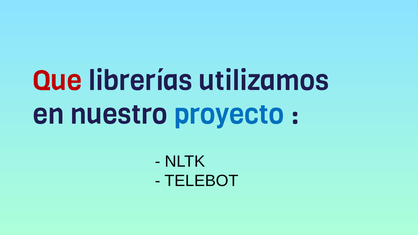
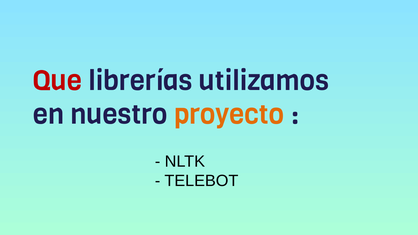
proyecto colour: blue -> orange
